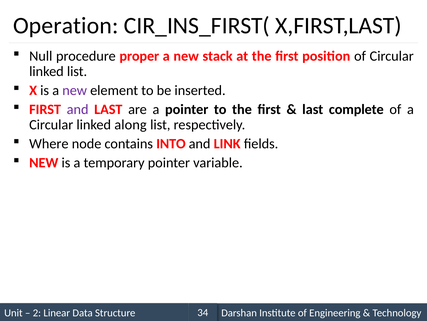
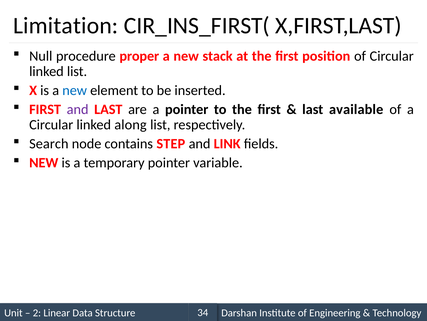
Operation: Operation -> Limitation
new at (75, 90) colour: purple -> blue
complete: complete -> available
Where: Where -> Search
INTO: INTO -> STEP
